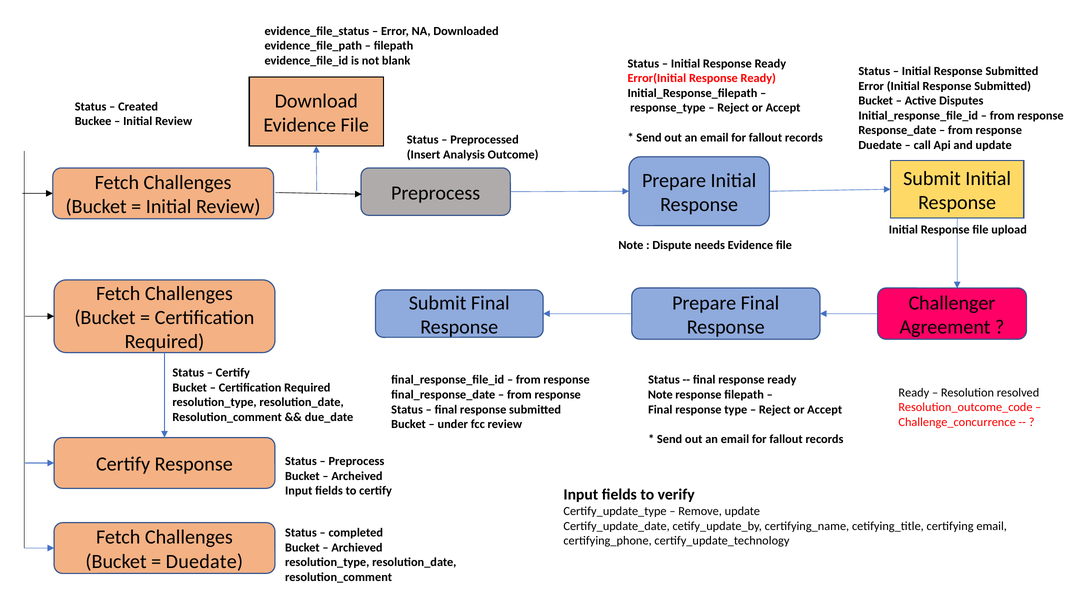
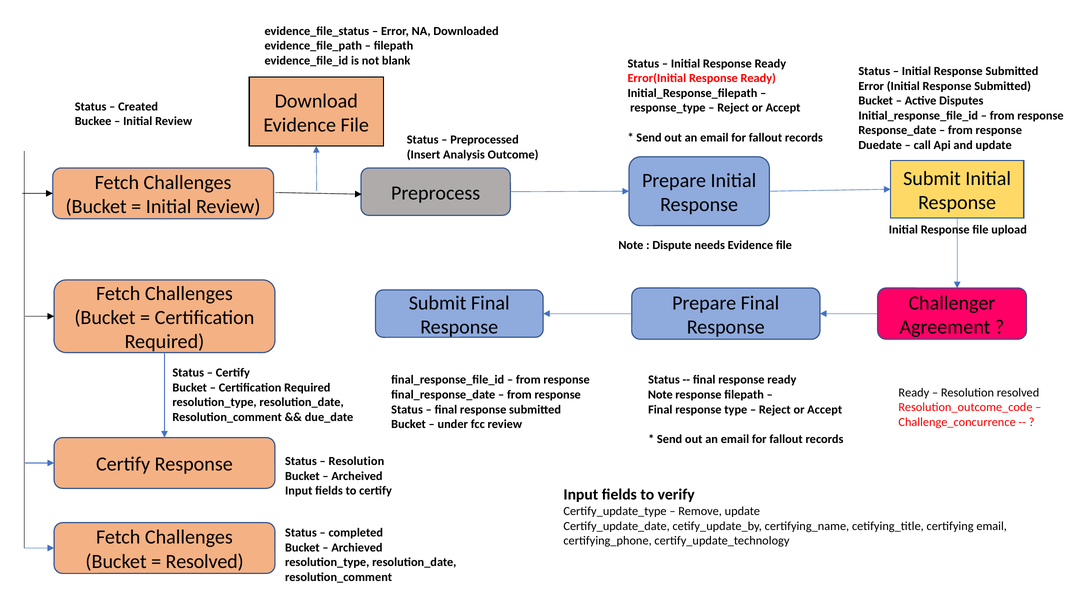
Preprocess at (356, 461): Preprocess -> Resolution
Duedate at (204, 561): Duedate -> Resolved
